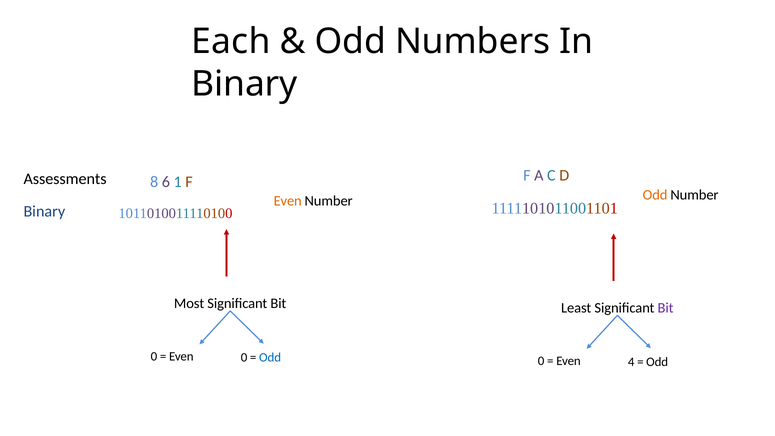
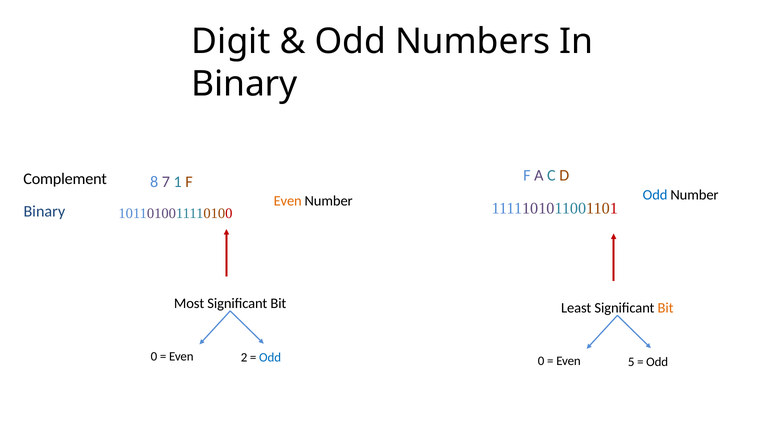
Each: Each -> Digit
Assessments: Assessments -> Complement
6: 6 -> 7
Odd at (655, 195) colour: orange -> blue
Bit at (666, 308) colour: purple -> orange
Even 0: 0 -> 2
4: 4 -> 5
